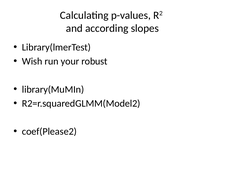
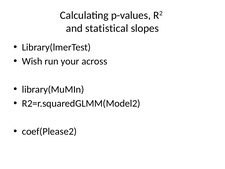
according: according -> statistical
robust: robust -> across
